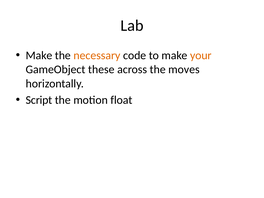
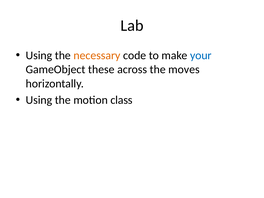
Make at (39, 55): Make -> Using
your colour: orange -> blue
Script at (39, 100): Script -> Using
float: float -> class
